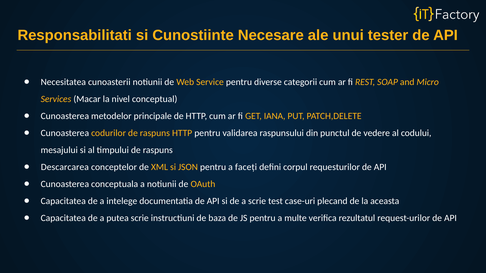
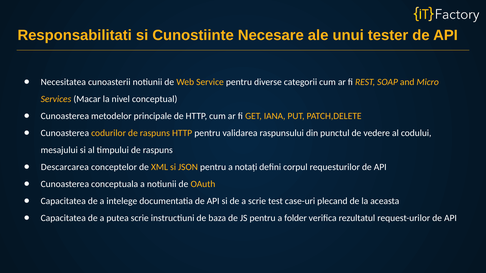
faceți: faceți -> notați
multe: multe -> folder
